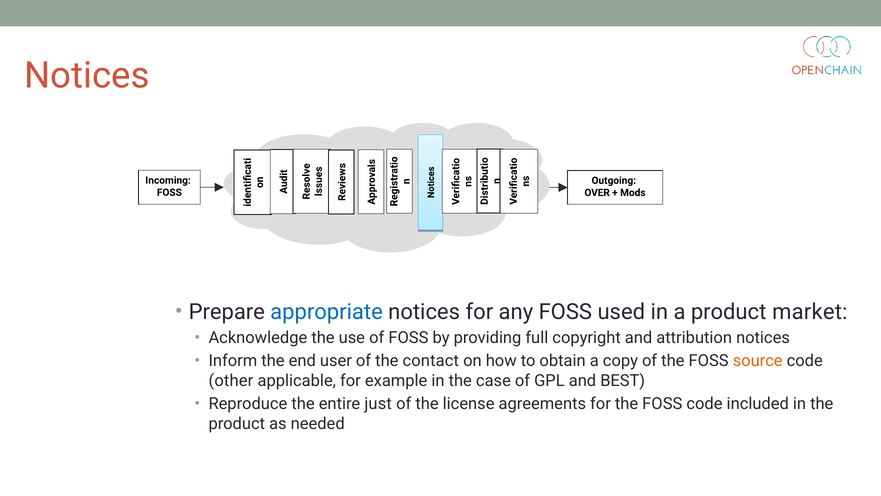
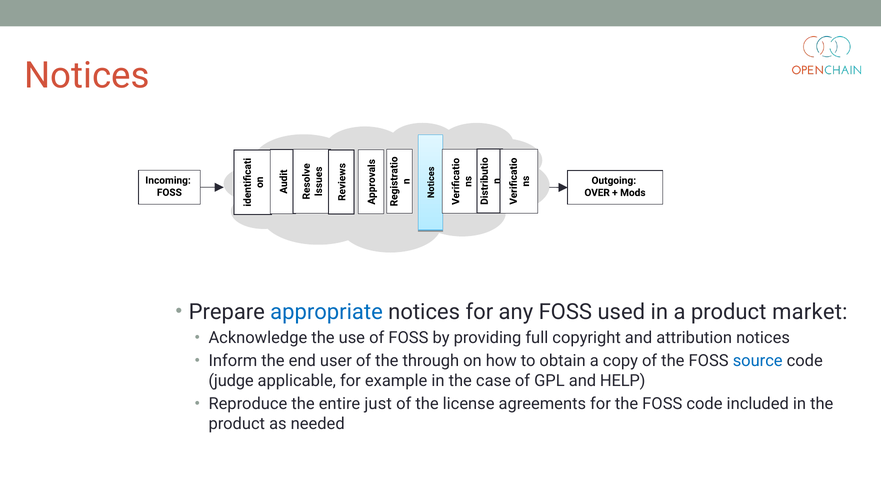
contact: contact -> through
source colour: orange -> blue
other: other -> judge
BEST: BEST -> HELP
